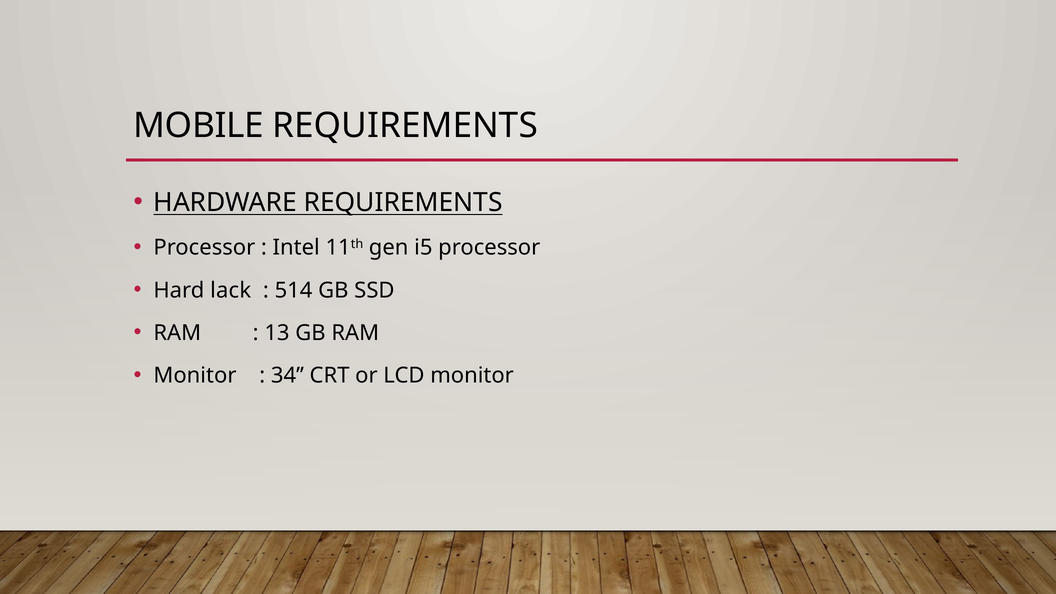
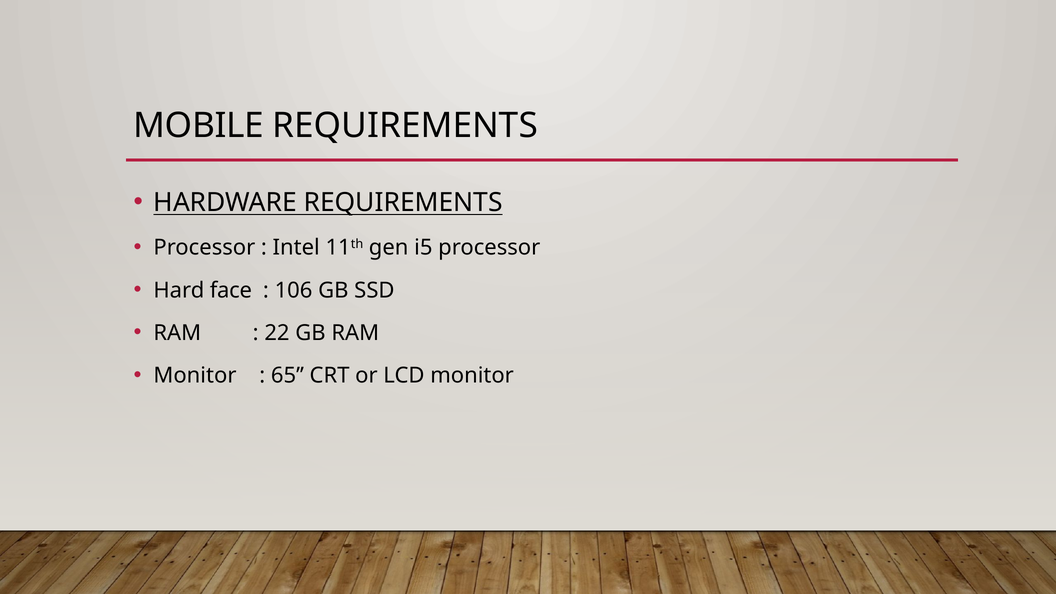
lack: lack -> face
514: 514 -> 106
13: 13 -> 22
34: 34 -> 65
